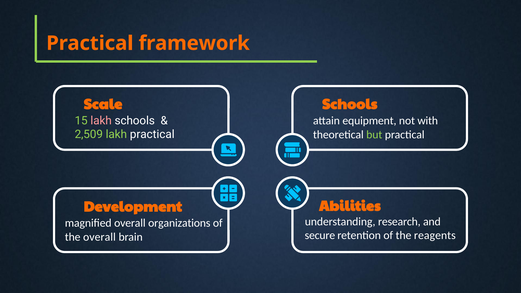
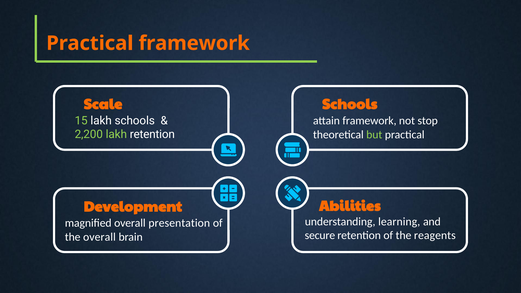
lakh at (101, 121) colour: pink -> white
attain equipment: equipment -> framework
with: with -> stop
2,509: 2,509 -> 2,200
lakh practical: practical -> retention
research: research -> learning
organizations: organizations -> presentation
